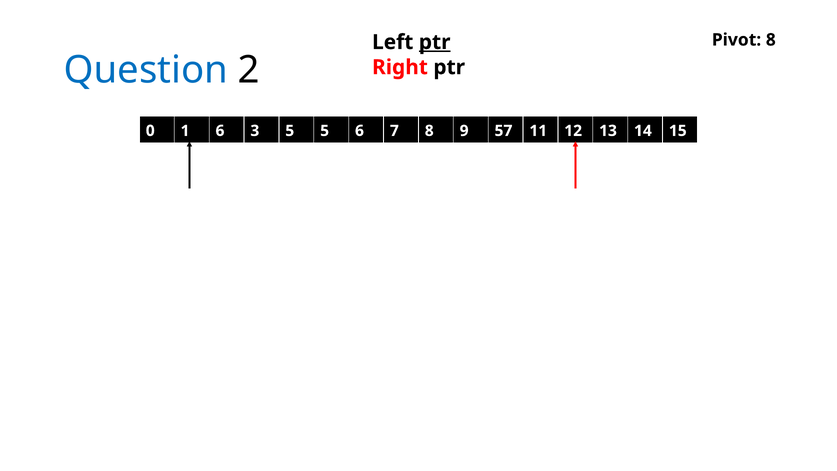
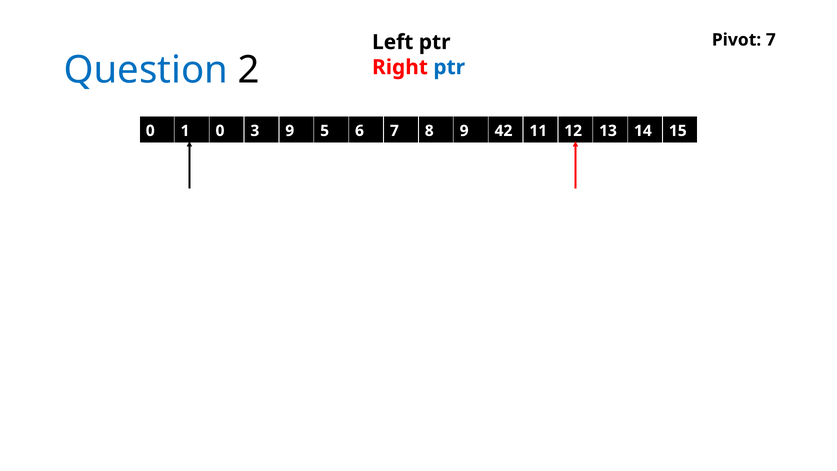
Pivot 8: 8 -> 7
ptr at (435, 42) underline: present -> none
ptr at (449, 67) colour: black -> blue
1 6: 6 -> 0
3 5: 5 -> 9
57: 57 -> 42
